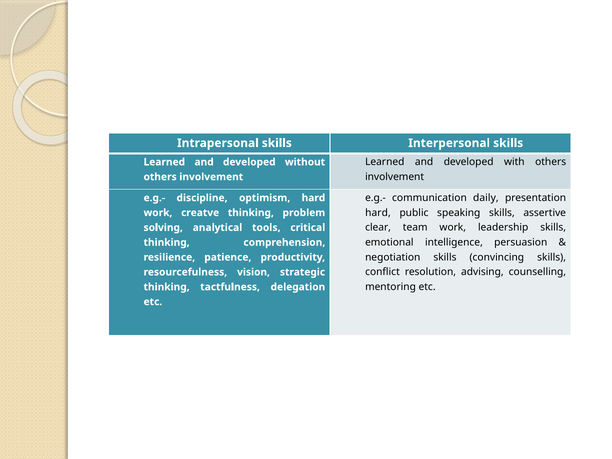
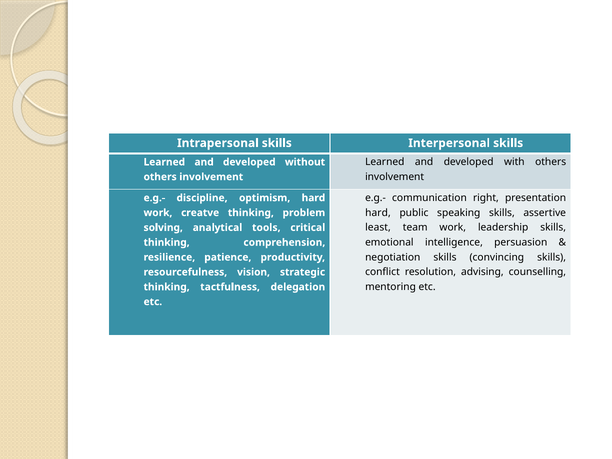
daily: daily -> right
clear: clear -> least
